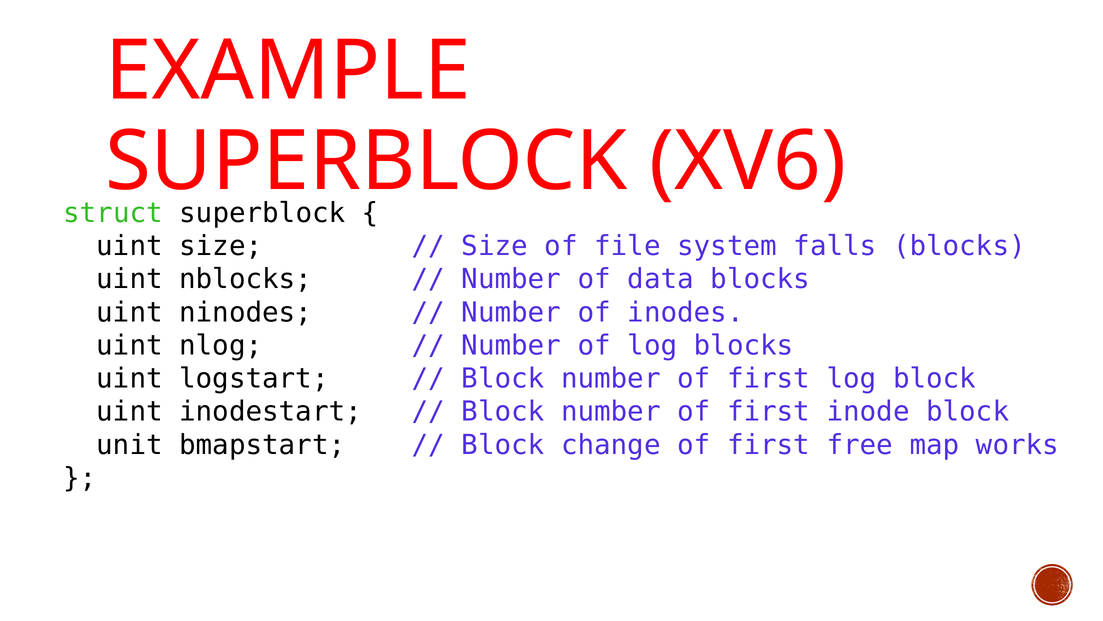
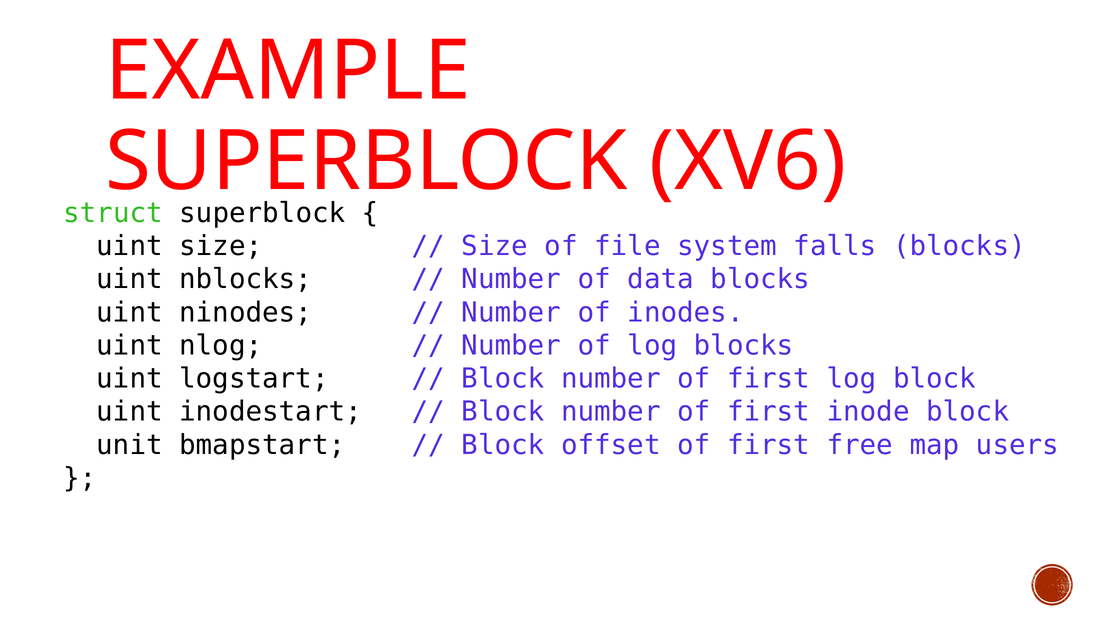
change: change -> offset
works: works -> users
